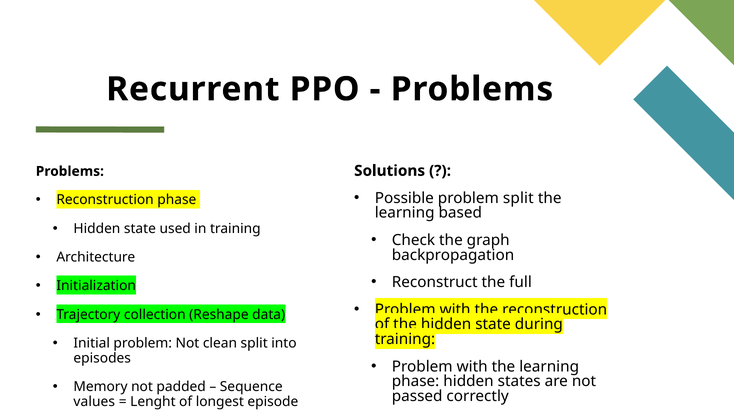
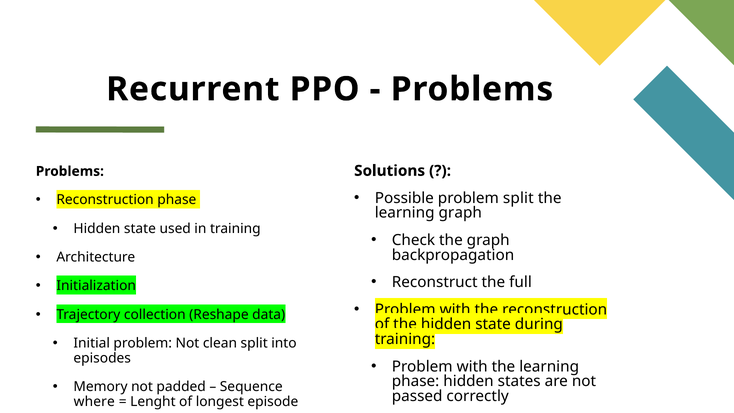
learning based: based -> graph
values: values -> where
